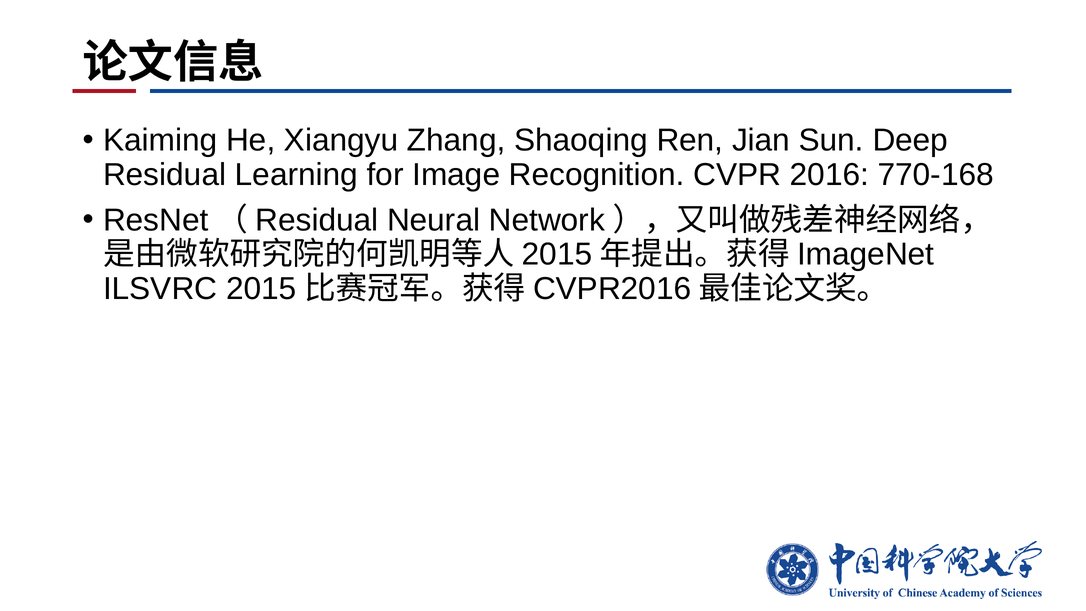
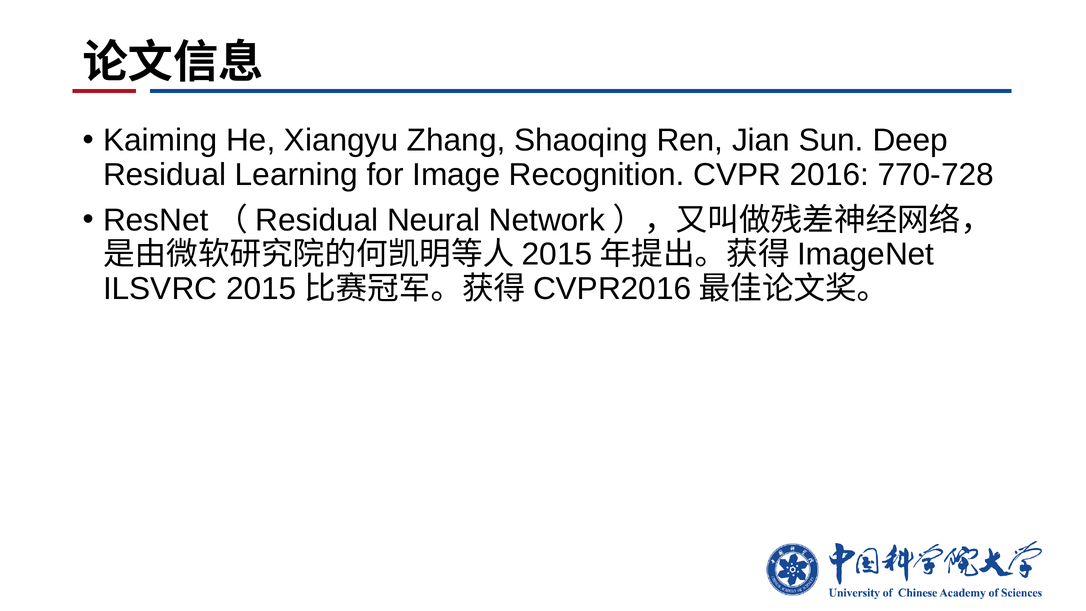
770-168: 770-168 -> 770-728
